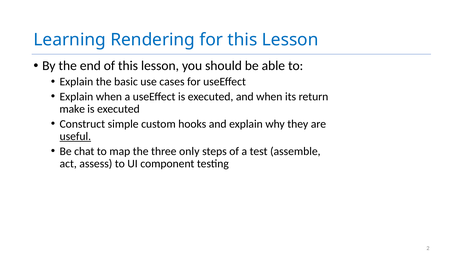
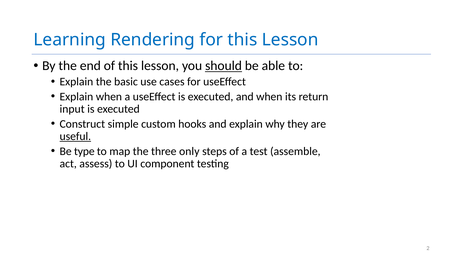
should underline: none -> present
make: make -> input
chat: chat -> type
